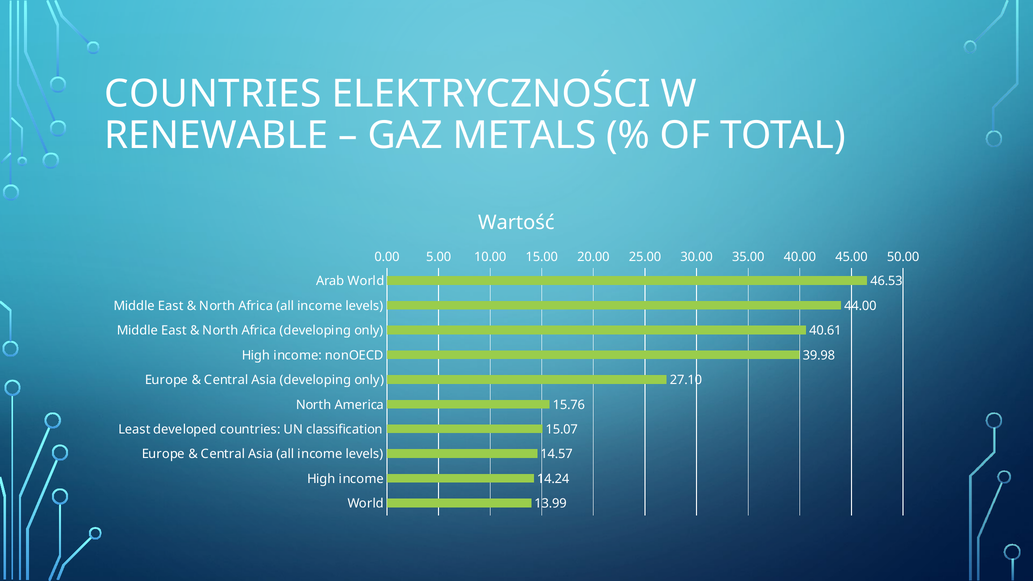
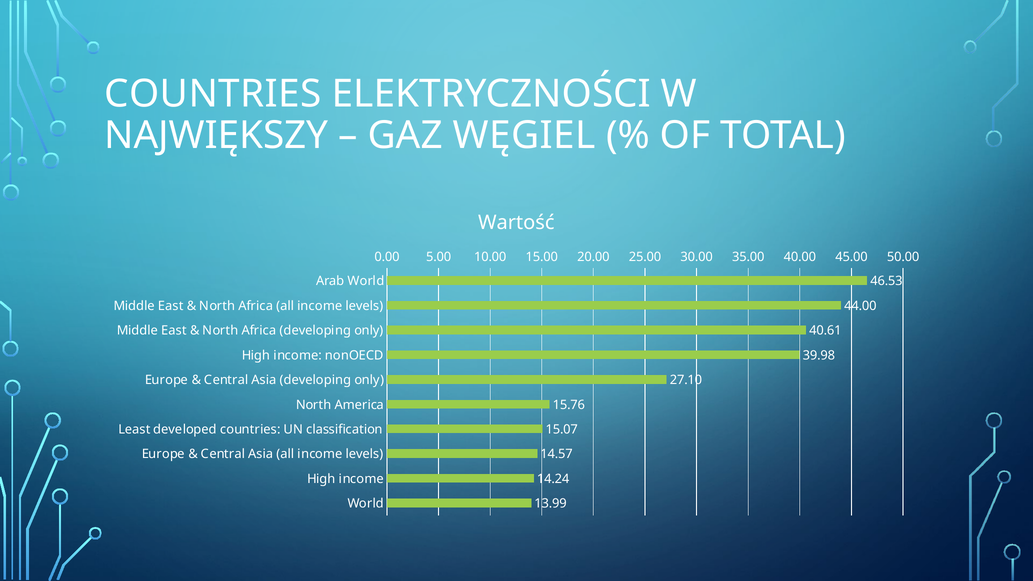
RENEWABLE: RENEWABLE -> NAJWIĘKSZY
METALS: METALS -> WĘGIEL
